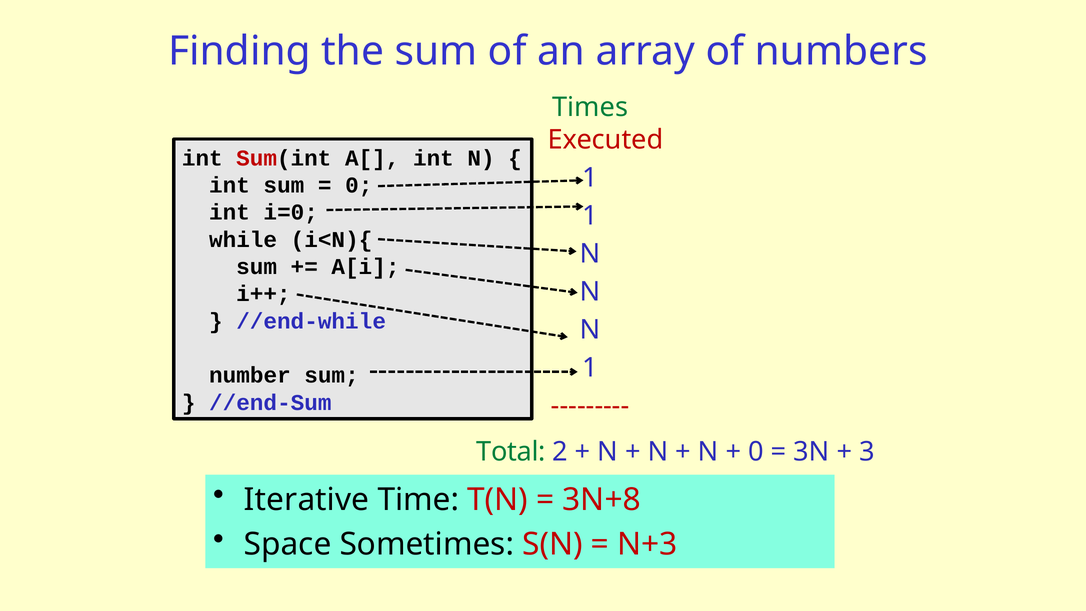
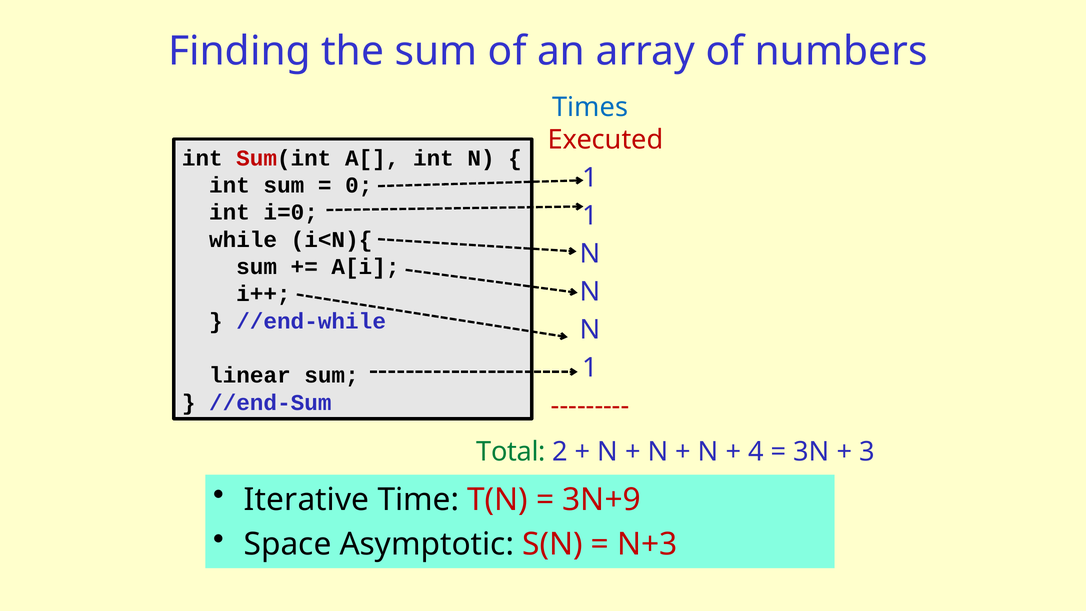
Times colour: green -> blue
number: number -> linear
0 at (756, 452): 0 -> 4
3N+8: 3N+8 -> 3N+9
Sometimes: Sometimes -> Asymptotic
